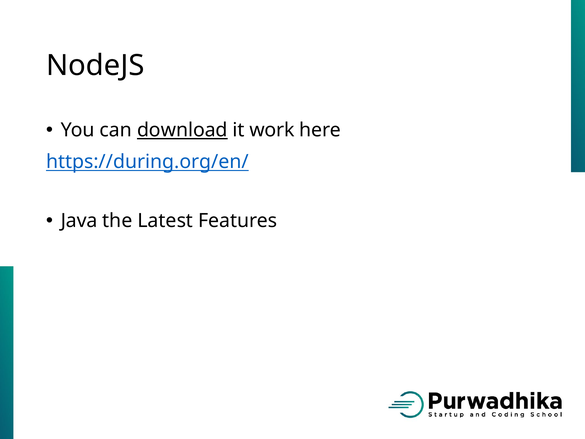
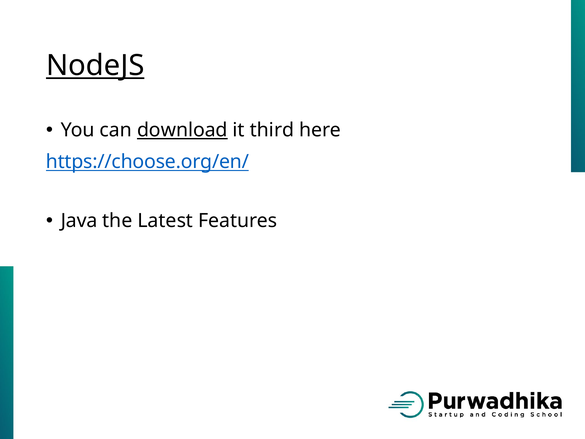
NodeJS underline: none -> present
work: work -> third
https://during.org/en/: https://during.org/en/ -> https://choose.org/en/
